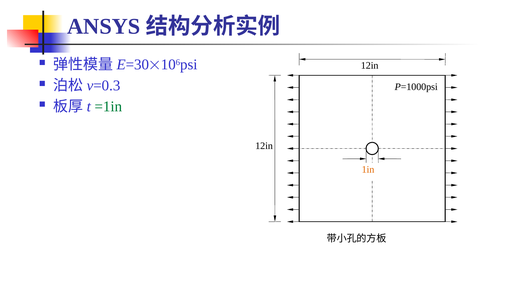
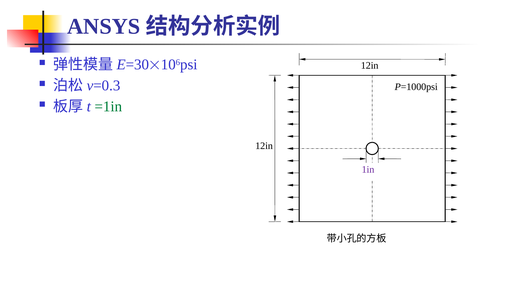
1in colour: orange -> purple
